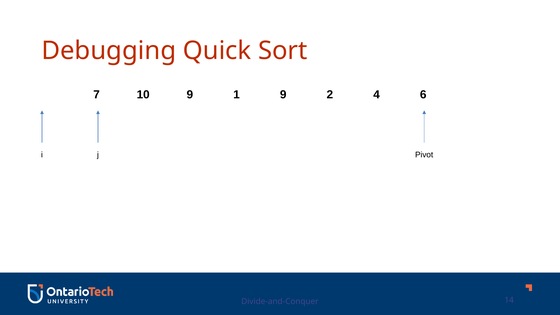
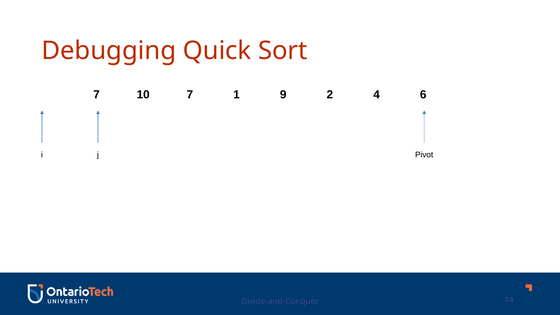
10 9: 9 -> 7
